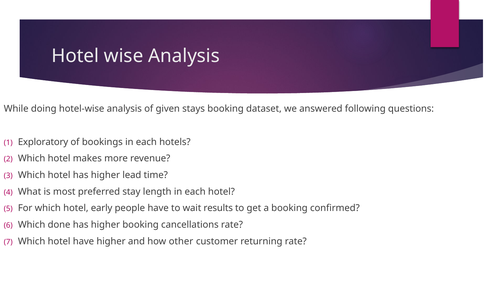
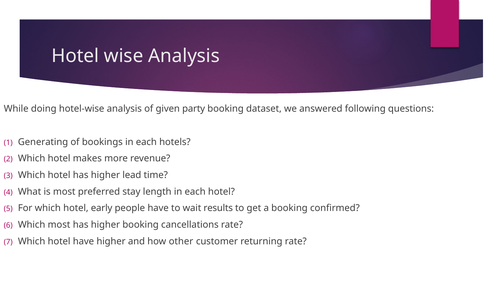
stays: stays -> party
Exploratory: Exploratory -> Generating
Which done: done -> most
